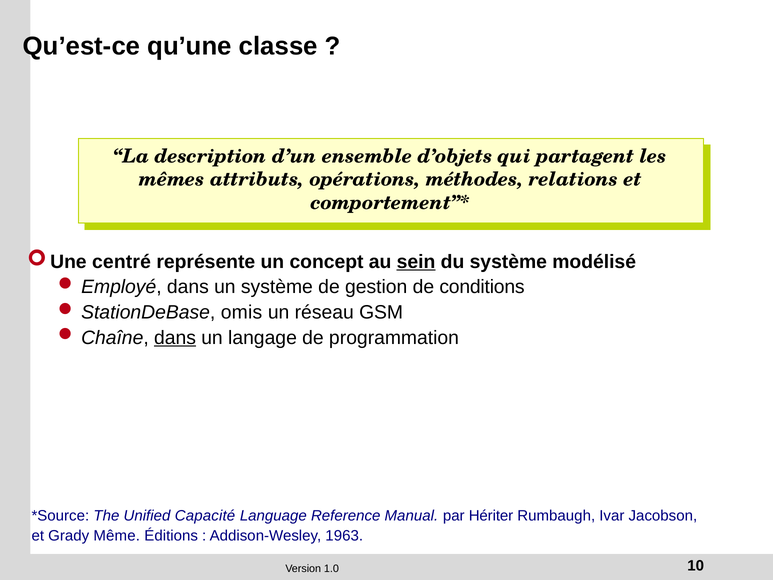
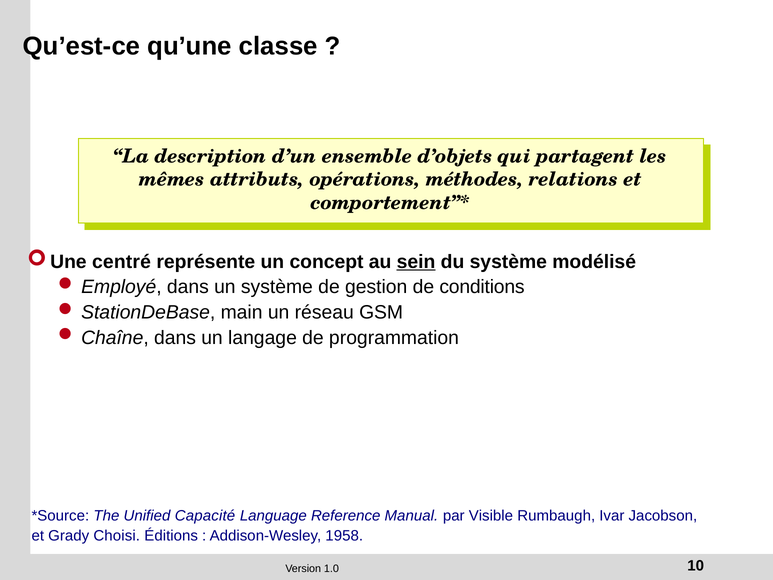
omis: omis -> main
dans at (175, 338) underline: present -> none
Hériter: Hériter -> Visible
Même: Même -> Choisi
1963: 1963 -> 1958
